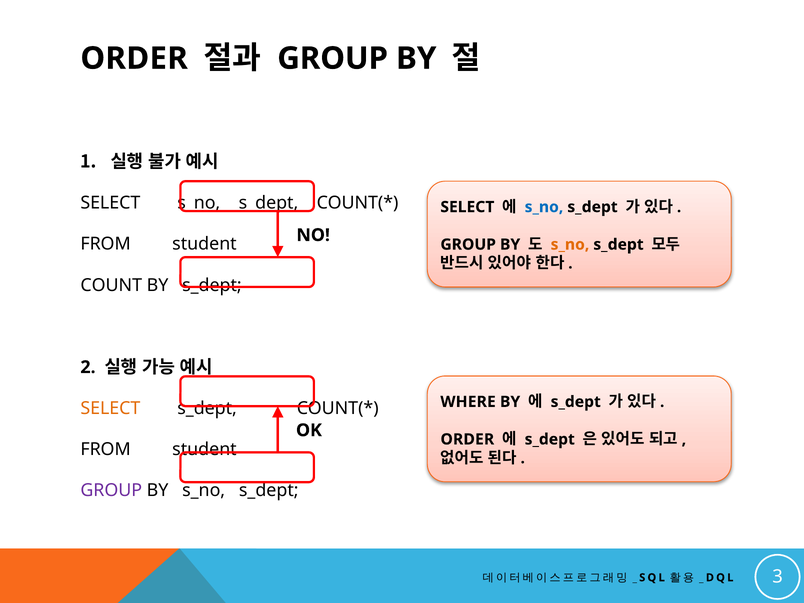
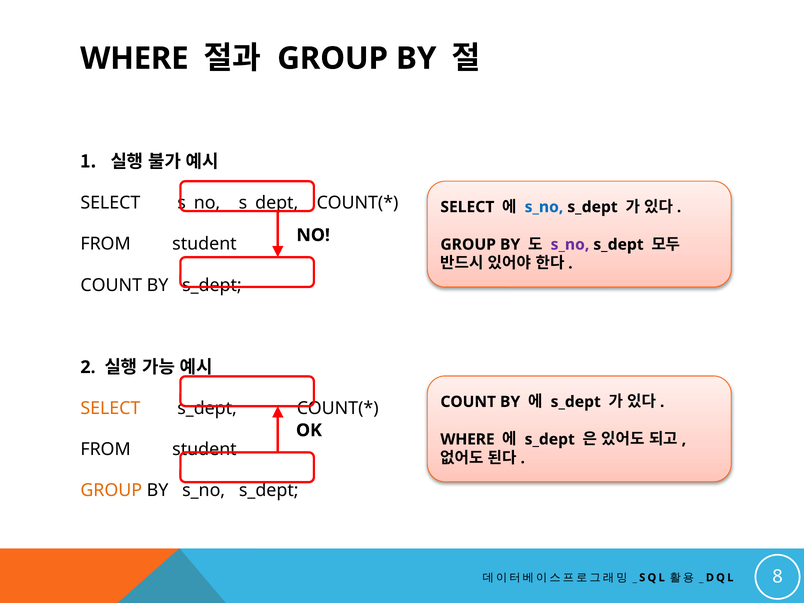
ORDER at (134, 58): ORDER -> WHERE
s_no at (570, 245) colour: orange -> purple
WHERE at (468, 402): WHERE -> COUNT
ORDER at (467, 439): ORDER -> WHERE
GROUP at (111, 490) colour: purple -> orange
3: 3 -> 8
